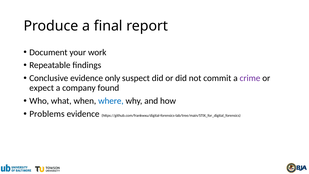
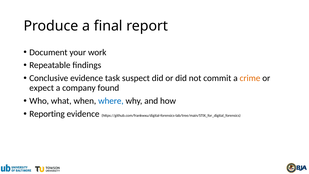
only: only -> task
crime colour: purple -> orange
Problems: Problems -> Reporting
